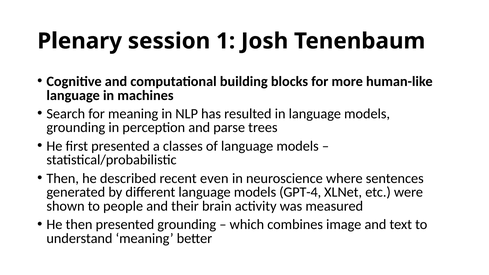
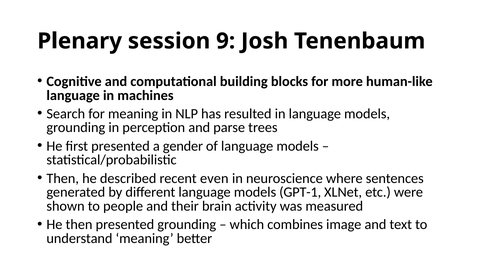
1: 1 -> 9
classes: classes -> gender
GPT-4: GPT-4 -> GPT-1
